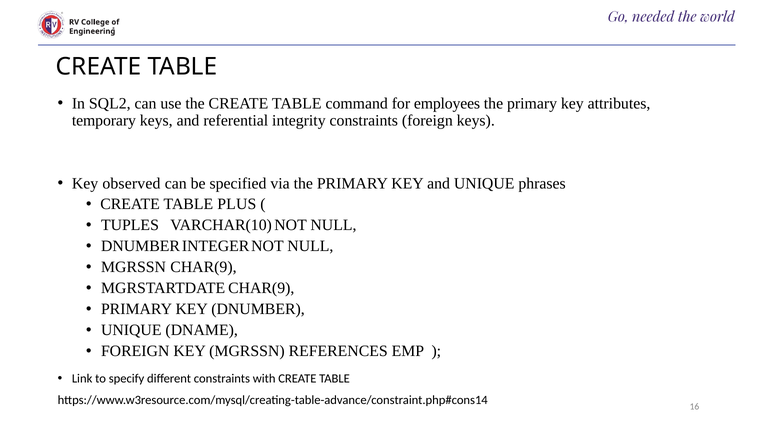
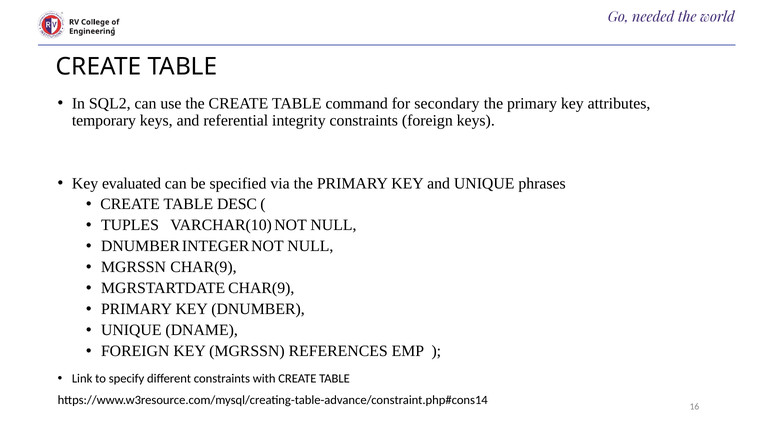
employees: employees -> secondary
observed: observed -> evaluated
PLUS: PLUS -> DESC
